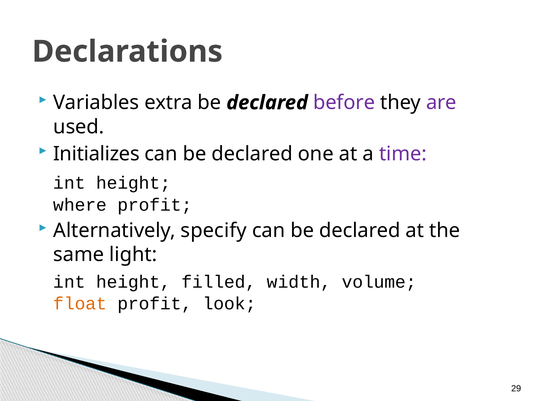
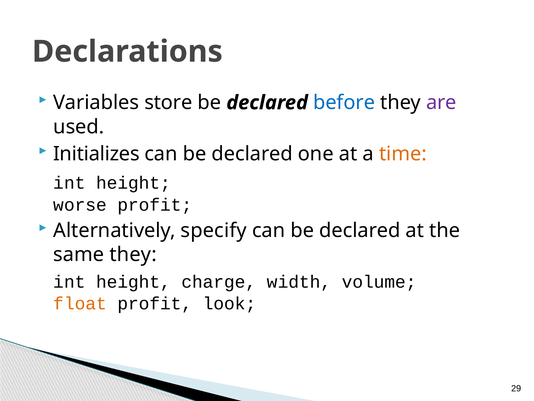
extra: extra -> store
before colour: purple -> blue
time colour: purple -> orange
where: where -> worse
same light: light -> they
filled: filled -> charge
